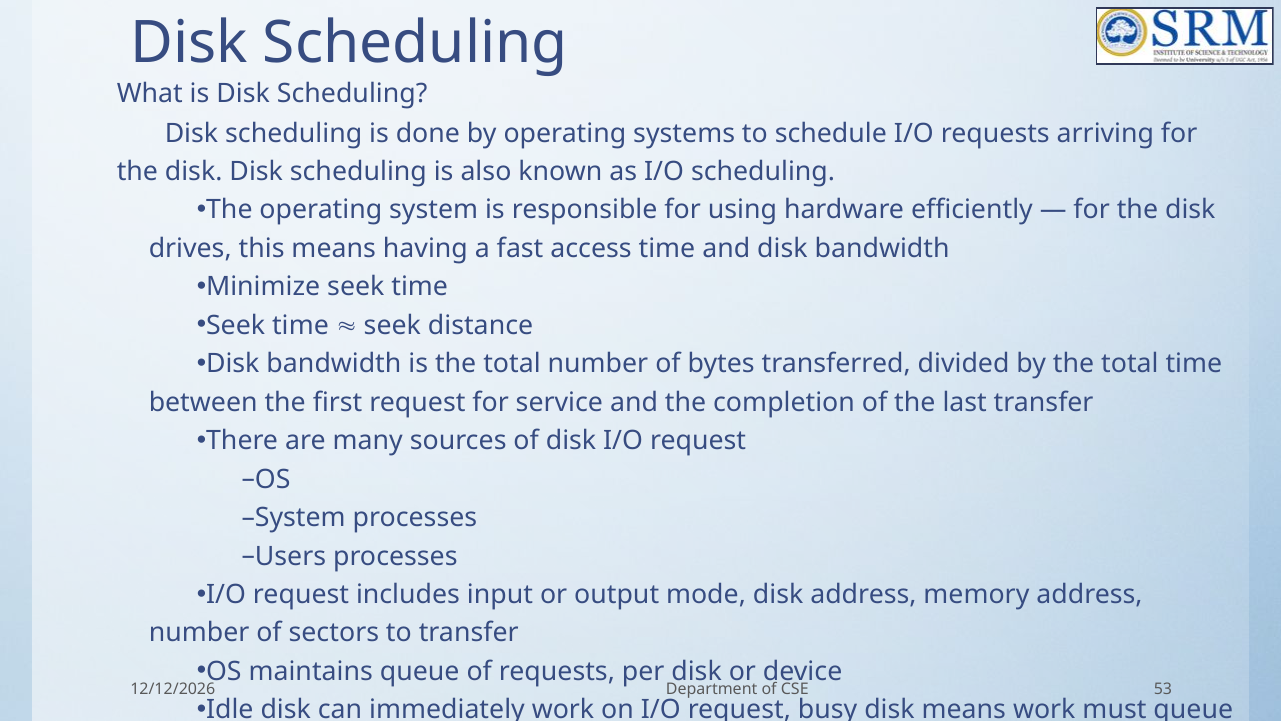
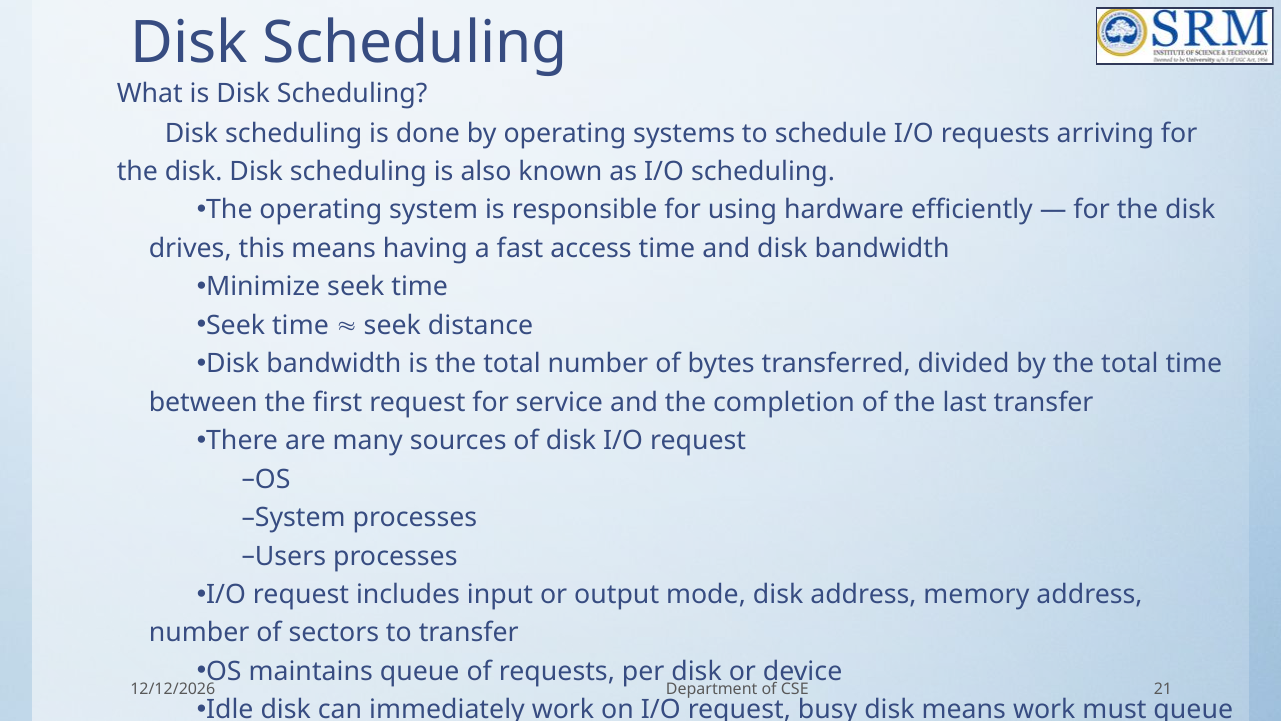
53: 53 -> 21
